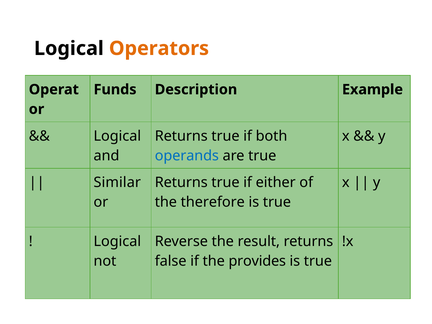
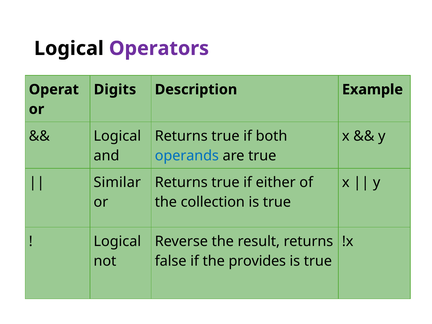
Operators colour: orange -> purple
Funds: Funds -> Digits
therefore: therefore -> collection
